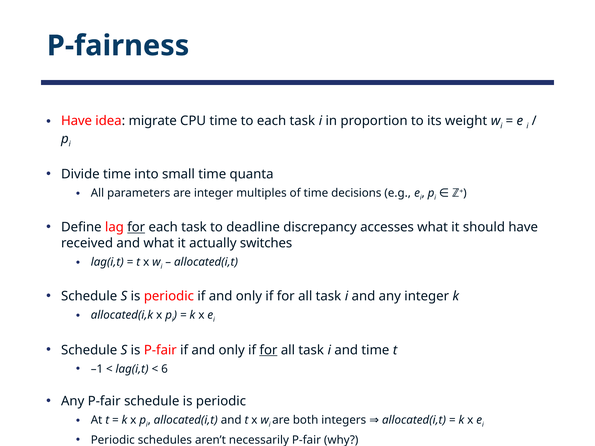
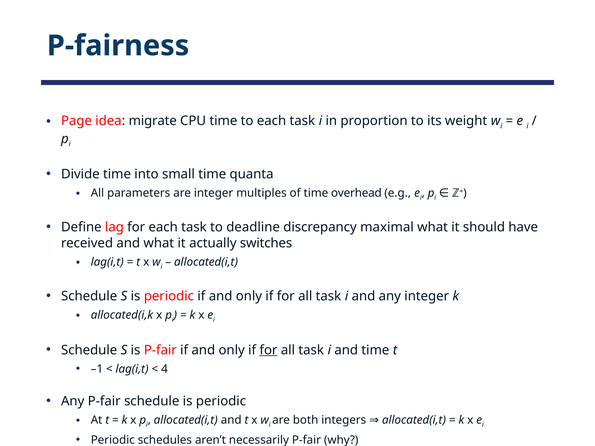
Have at (77, 121): Have -> Page
decisions: decisions -> overhead
for at (136, 227) underline: present -> none
accesses: accesses -> maximal
6: 6 -> 4
